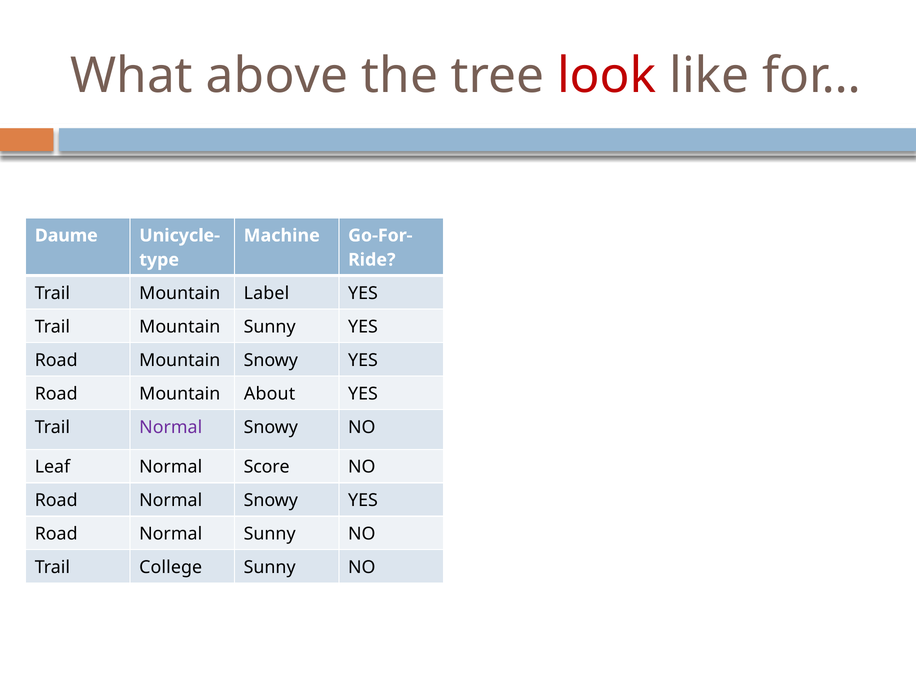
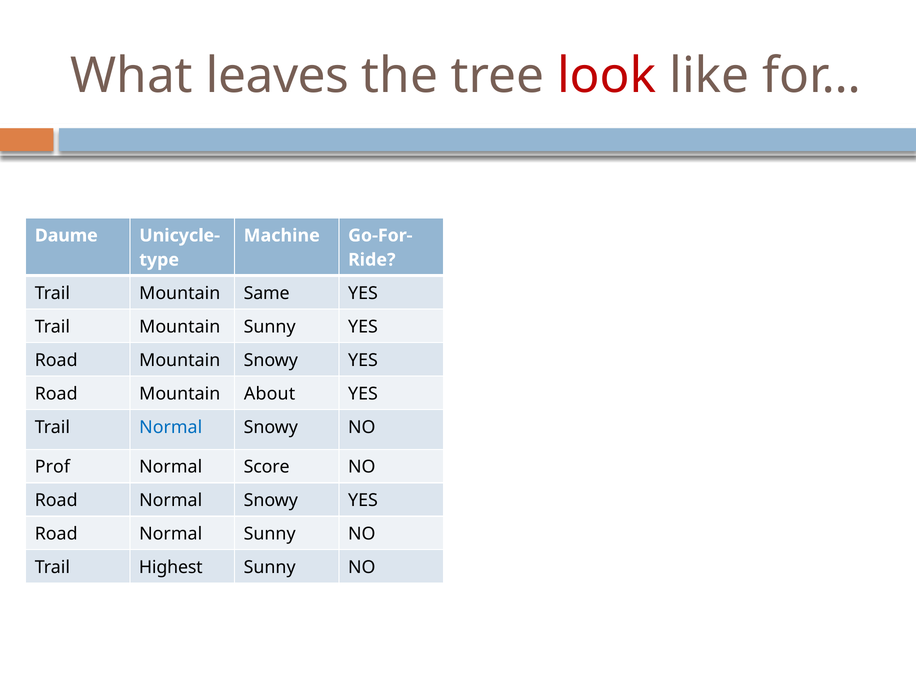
above: above -> leaves
Label: Label -> Same
Normal at (171, 427) colour: purple -> blue
Leaf: Leaf -> Prof
College: College -> Highest
